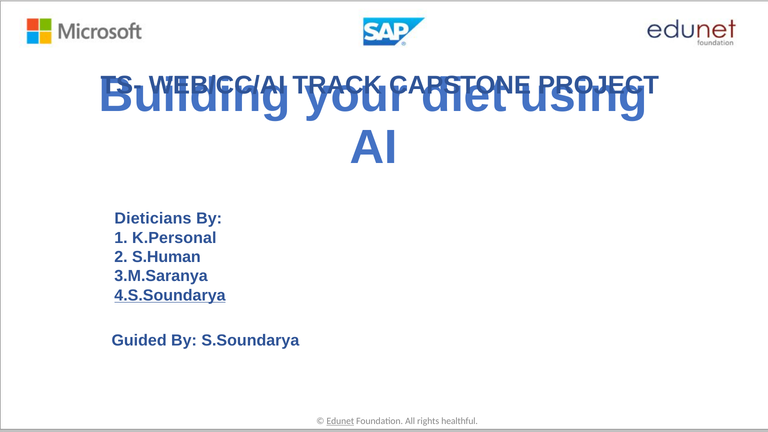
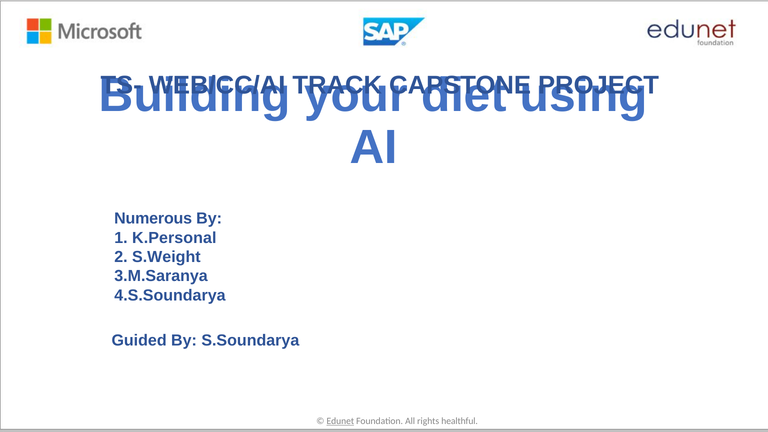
Dieticians: Dieticians -> Numerous
S.Human: S.Human -> S.Weight
4.S.Soundarya underline: present -> none
